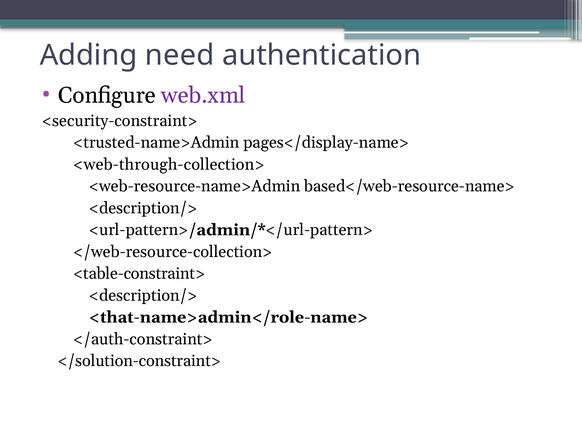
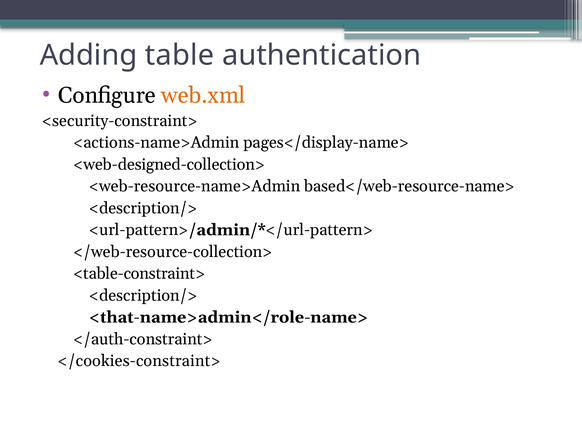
need: need -> table
web.xml colour: purple -> orange
<trusted-name>Admin: <trusted-name>Admin -> <actions-name>Admin
<web-through-collection>: <web-through-collection> -> <web-designed-collection>
</solution-constraint>: </solution-constraint> -> </cookies-constraint>
